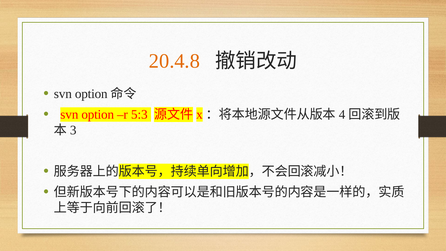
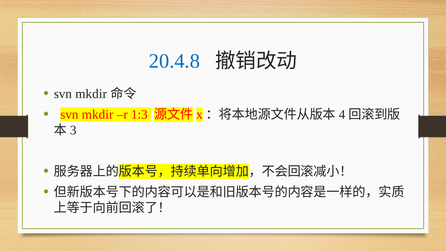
20.4.8 colour: orange -> blue
option at (91, 94): option -> mkdir
option at (98, 115): option -> mkdir
5:3: 5:3 -> 1:3
